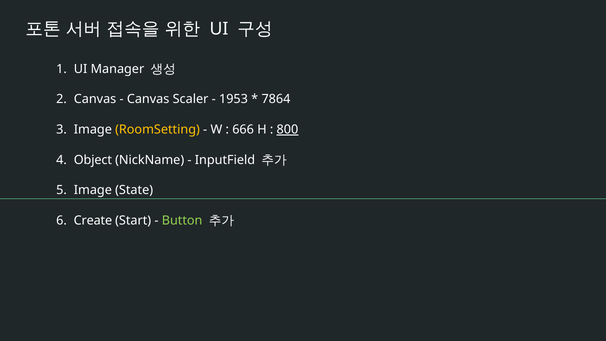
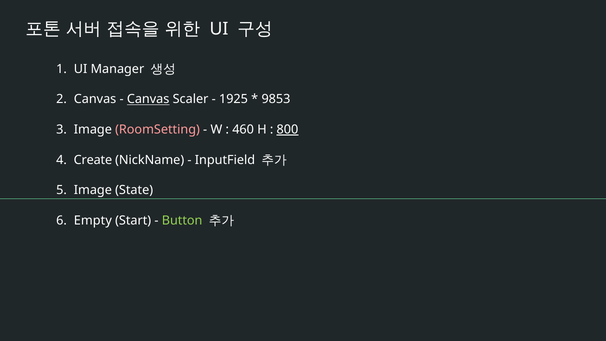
Canvas at (148, 99) underline: none -> present
1953: 1953 -> 1925
7864: 7864 -> 9853
RoomSetting colour: yellow -> pink
666: 666 -> 460
Object: Object -> Create
Create: Create -> Empty
